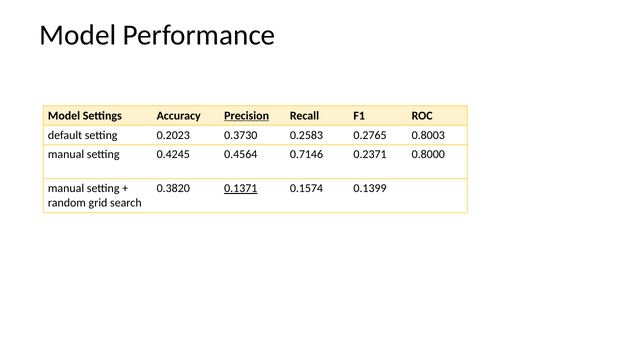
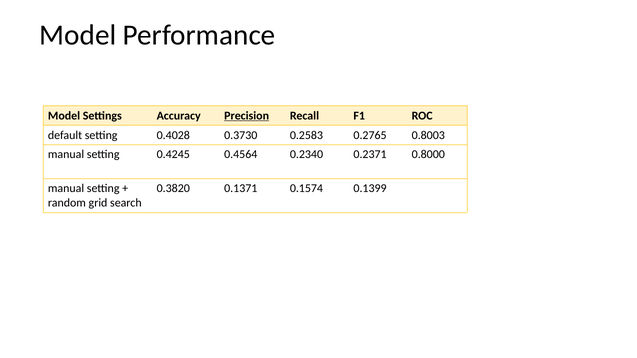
0.2023: 0.2023 -> 0.4028
0.7146: 0.7146 -> 0.2340
0.1371 underline: present -> none
